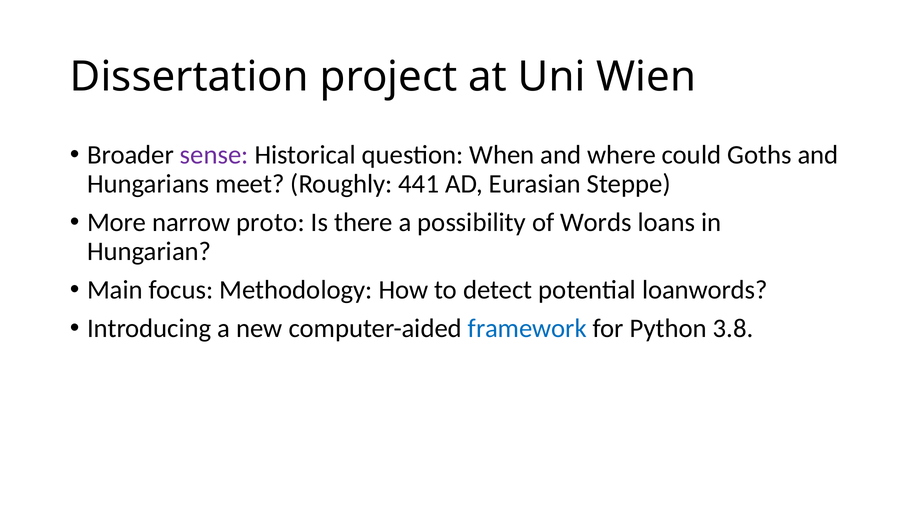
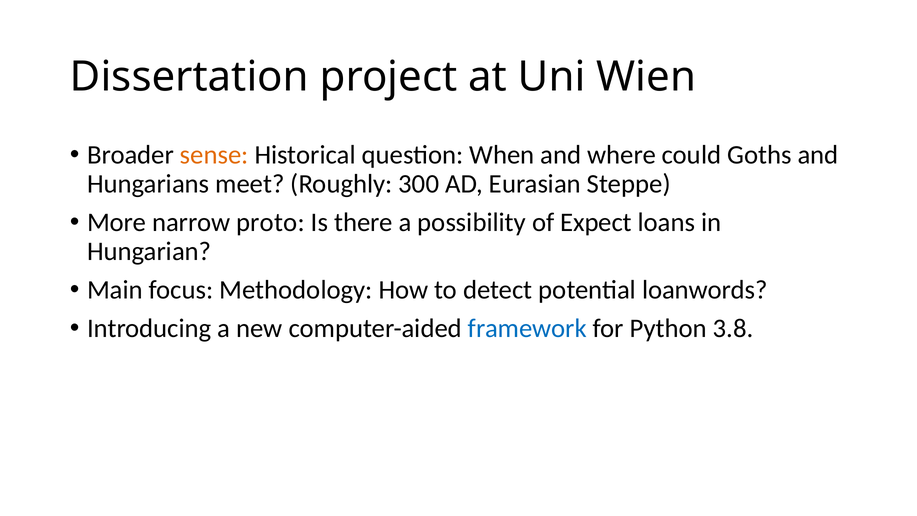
sense colour: purple -> orange
441: 441 -> 300
Words: Words -> Expect
